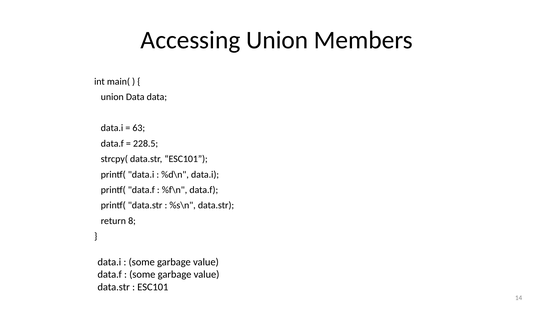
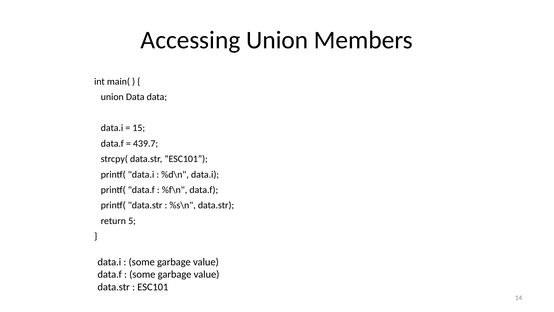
63: 63 -> 15
228.5: 228.5 -> 439.7
8: 8 -> 5
